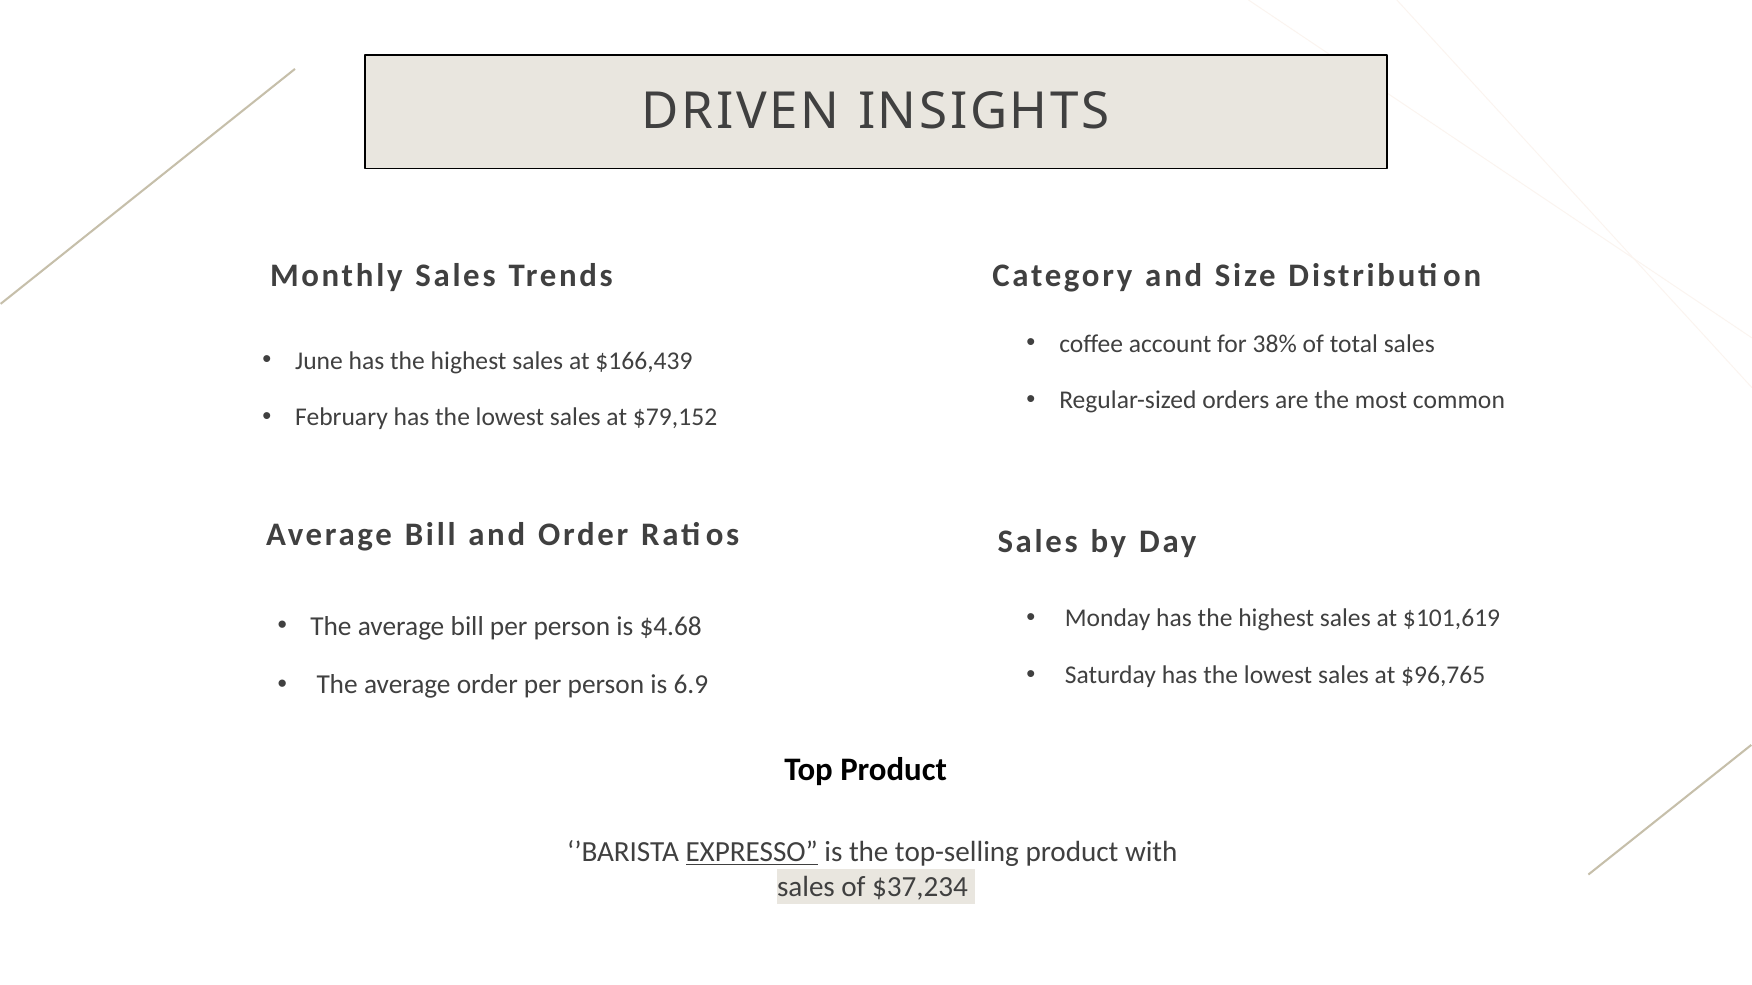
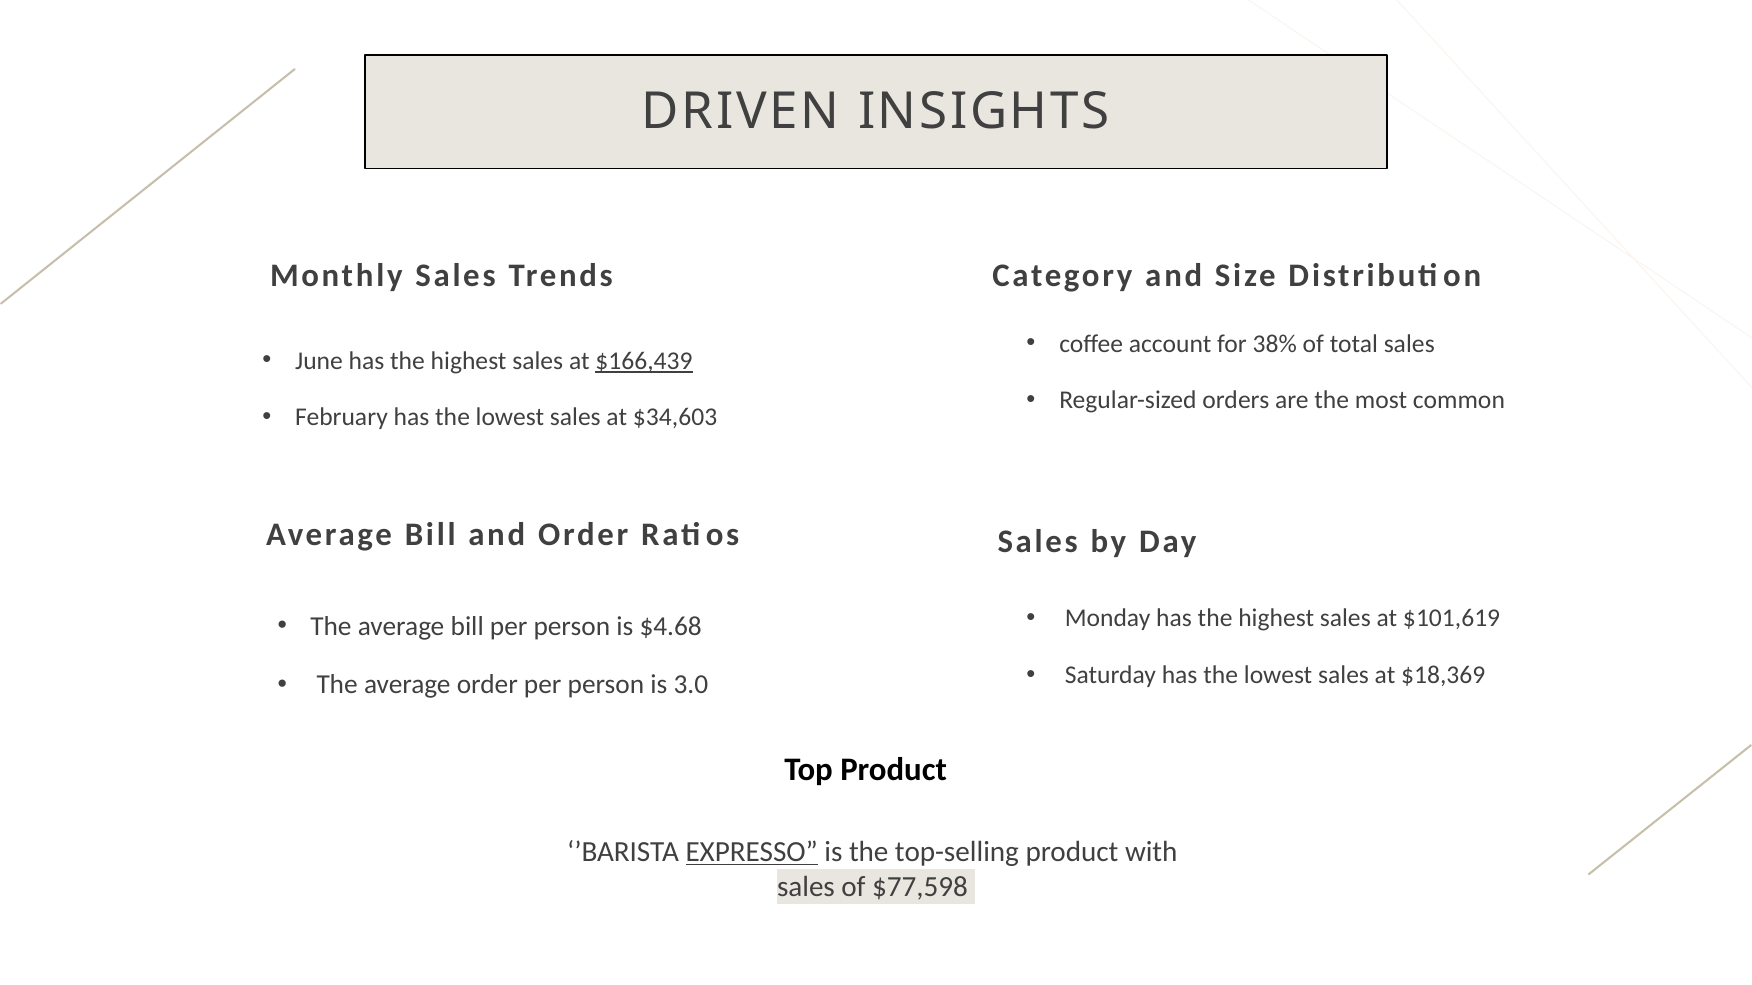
$166,439 underline: none -> present
$79,152: $79,152 -> $34,603
$96,765: $96,765 -> $18,369
6.9: 6.9 -> 3.0
$37,234: $37,234 -> $77,598
